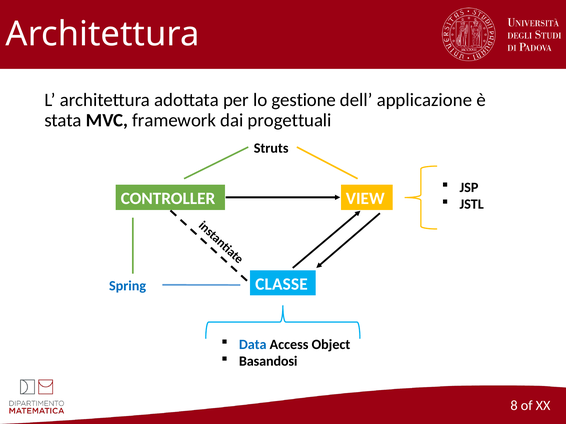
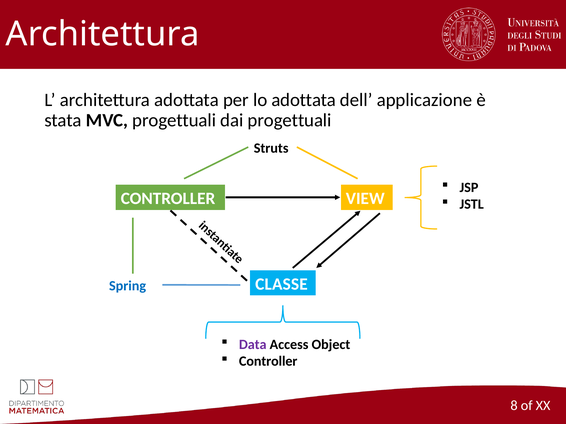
lo gestione: gestione -> adottata
MVC framework: framework -> progettuali
Data colour: blue -> purple
Basandosi at (268, 362): Basandosi -> Controller
